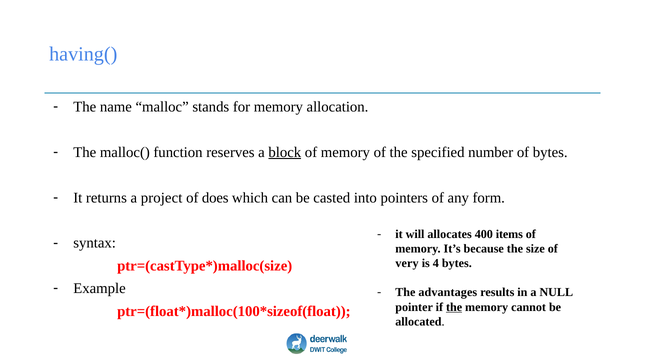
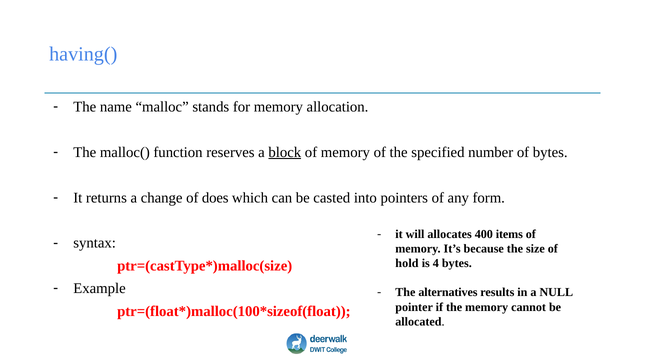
project: project -> change
very: very -> hold
advantages: advantages -> alternatives
the at (454, 307) underline: present -> none
